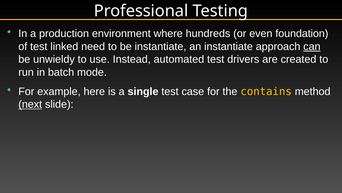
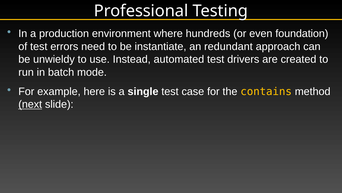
linked: linked -> errors
an instantiate: instantiate -> redundant
can underline: present -> none
